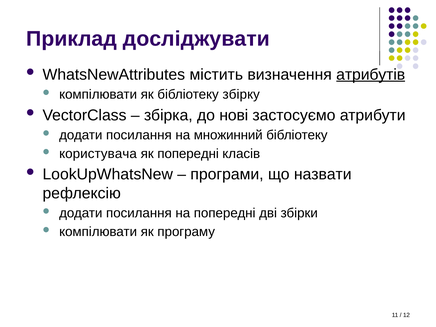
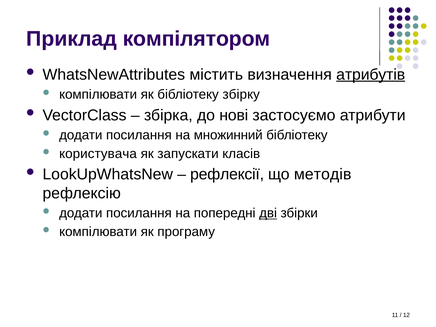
досліджувати: досліджувати -> компілятором
як попередні: попередні -> запускати
програми: програми -> рефлексії
назвати: назвати -> методів
дві underline: none -> present
